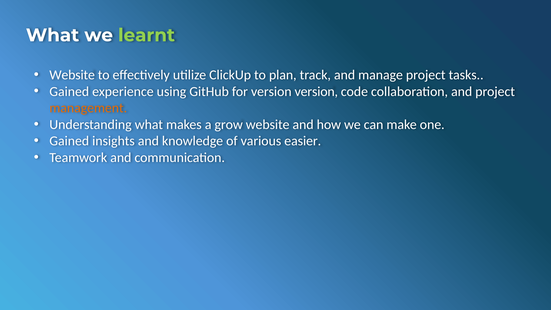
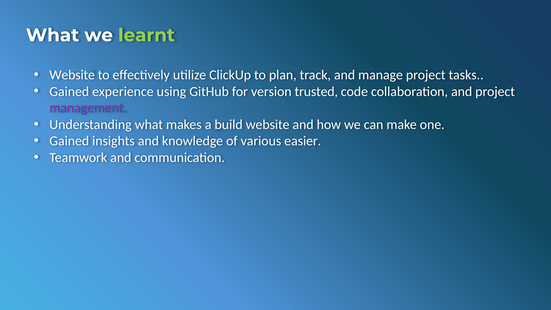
version version: version -> trusted
management colour: orange -> purple
grow: grow -> build
